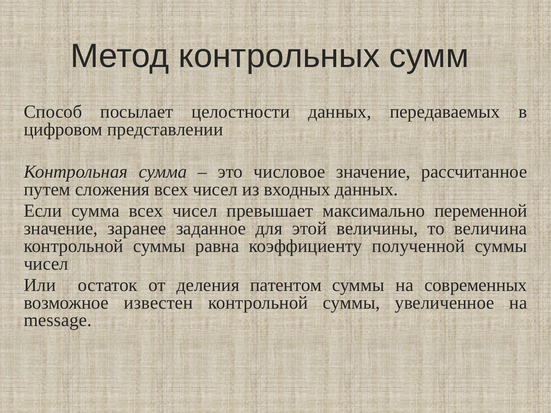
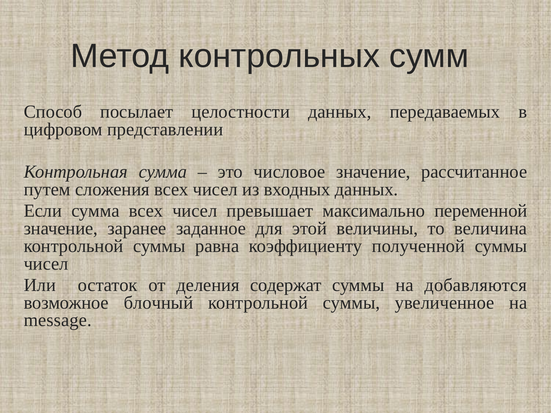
патентом: патентом -> содержат
современных: современных -> добавляются
известен: известен -> блочный
